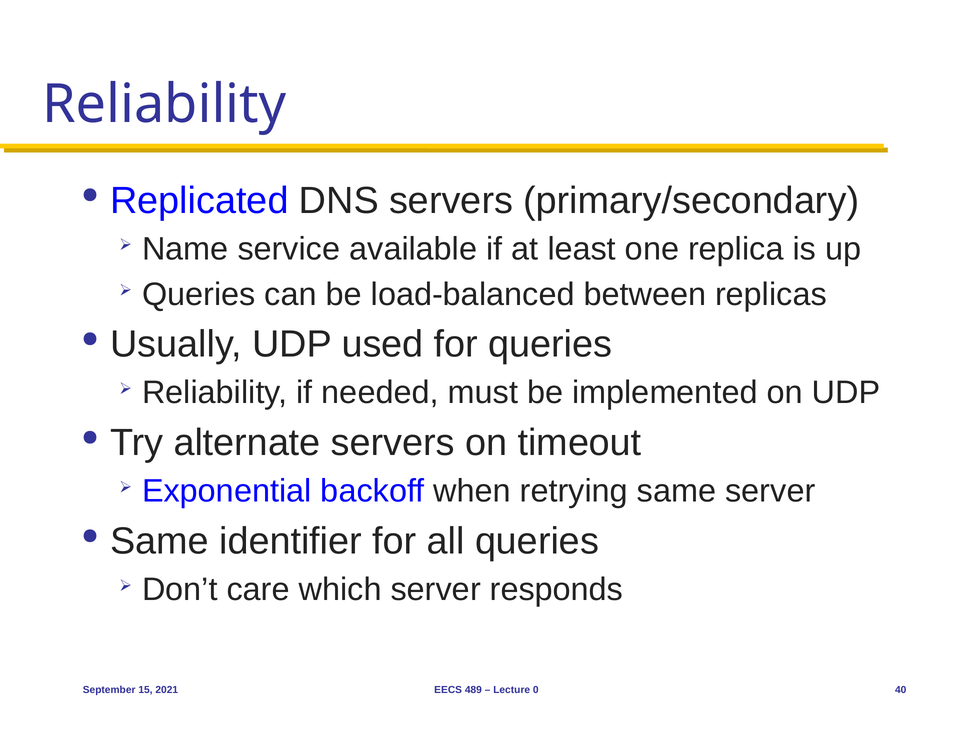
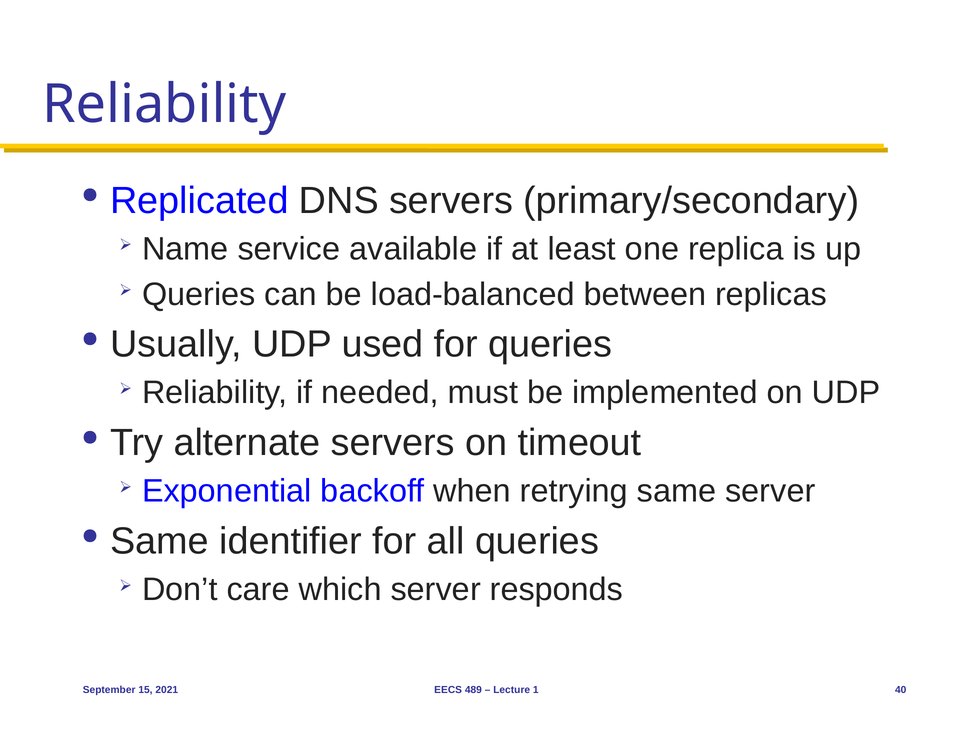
0: 0 -> 1
